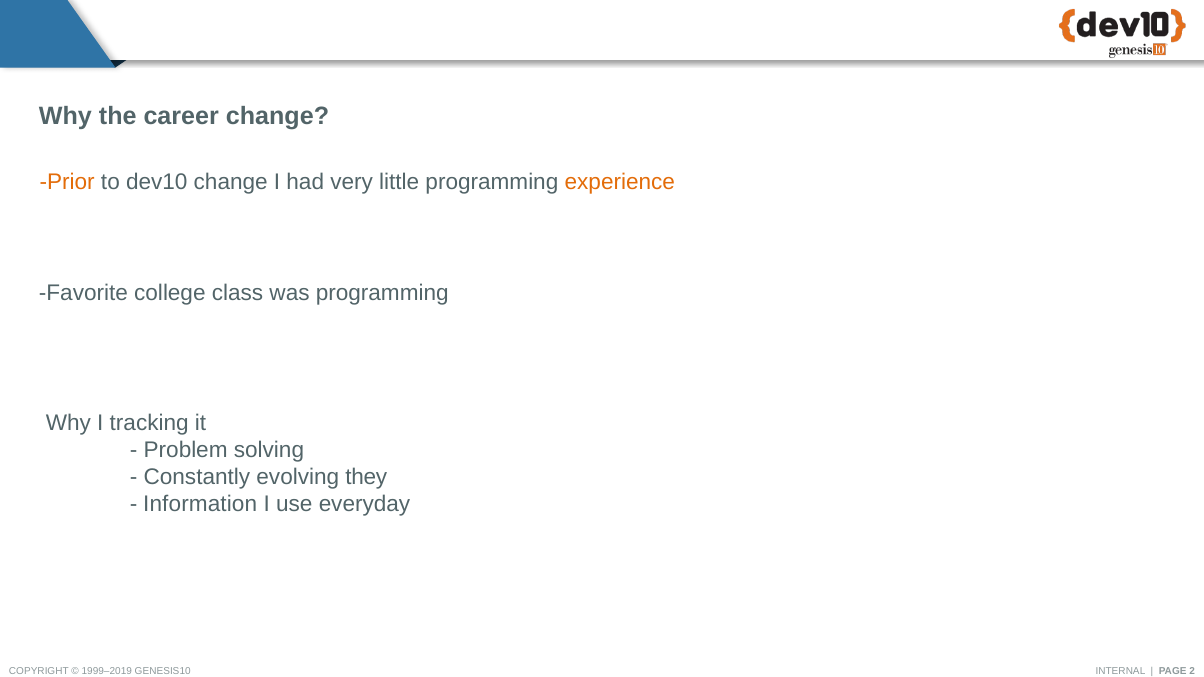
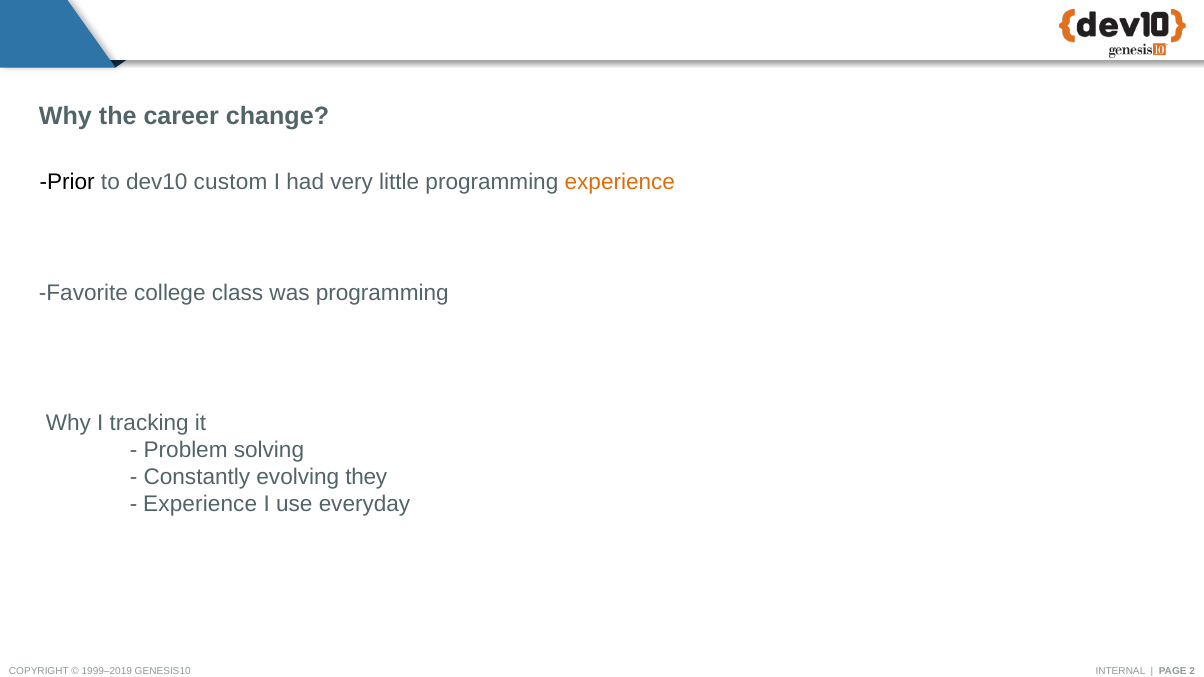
Prior colour: orange -> black
dev10 change: change -> custom
Information at (200, 504): Information -> Experience
